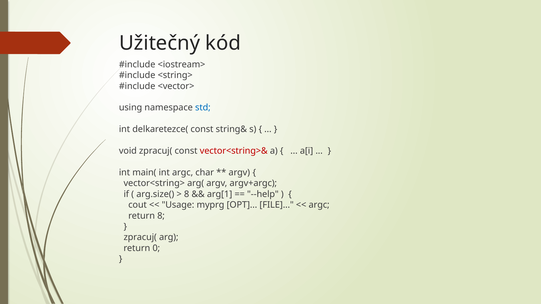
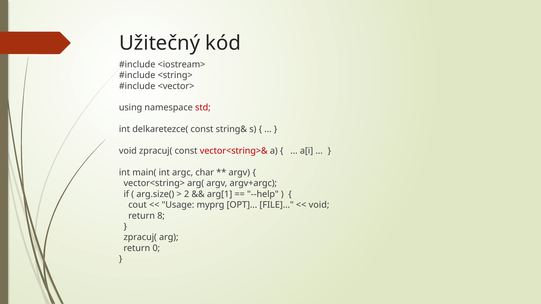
std colour: blue -> red
8 at (187, 194): 8 -> 2
argc at (319, 205): argc -> void
